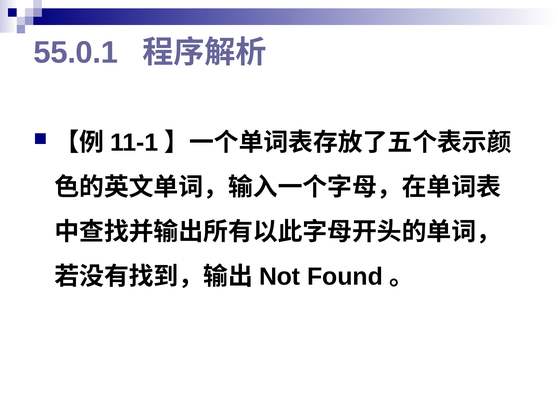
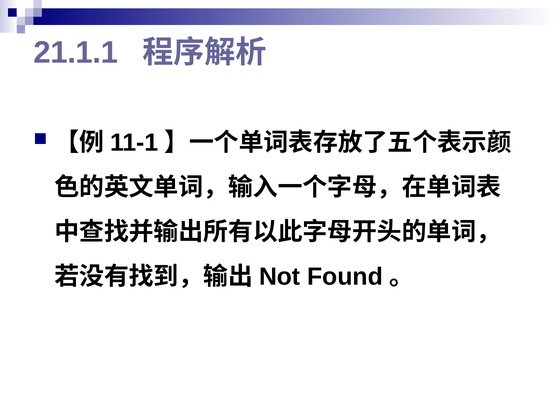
55.0.1: 55.0.1 -> 21.1.1
